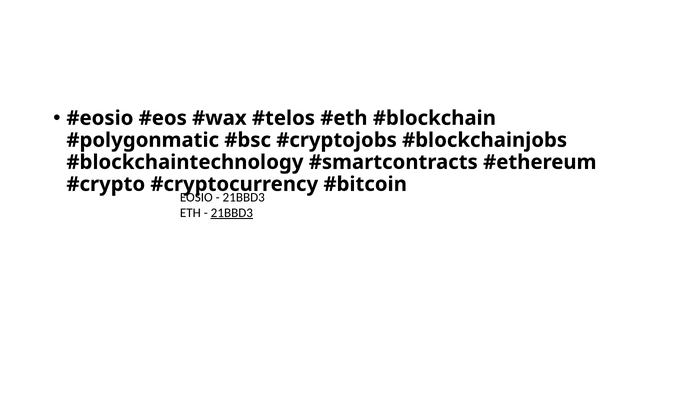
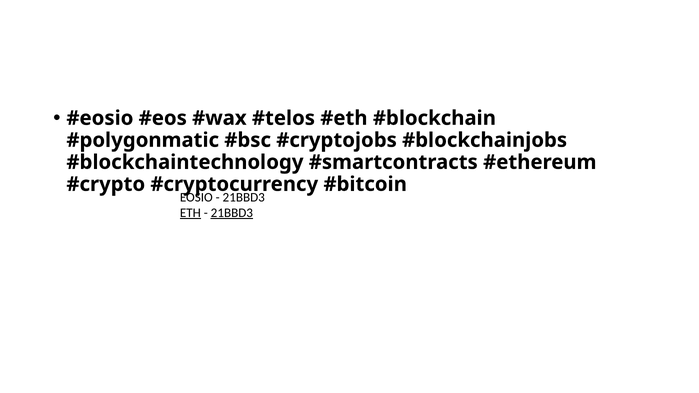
ETH underline: none -> present
